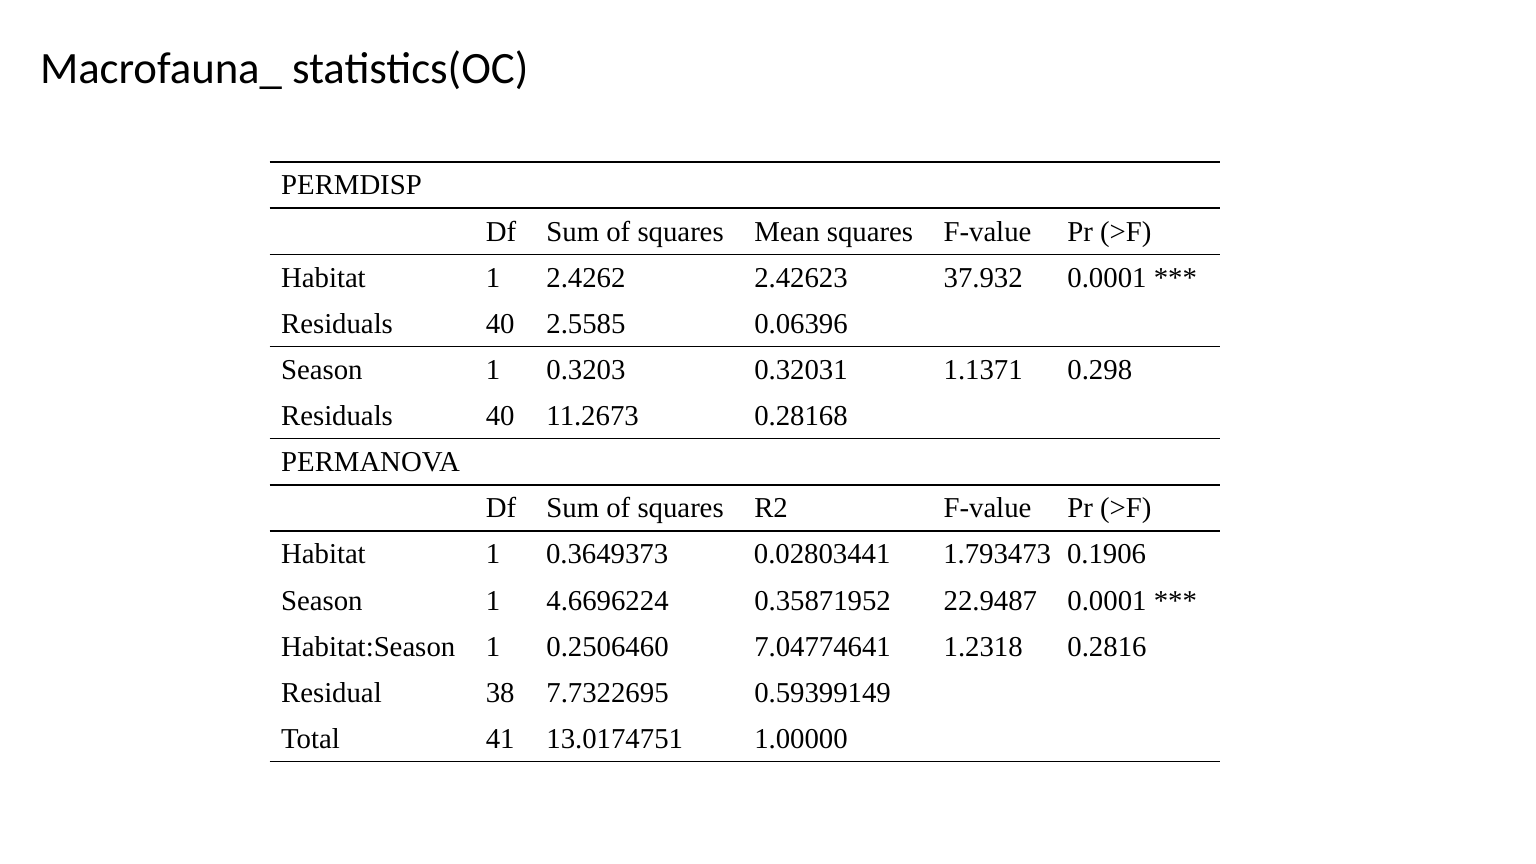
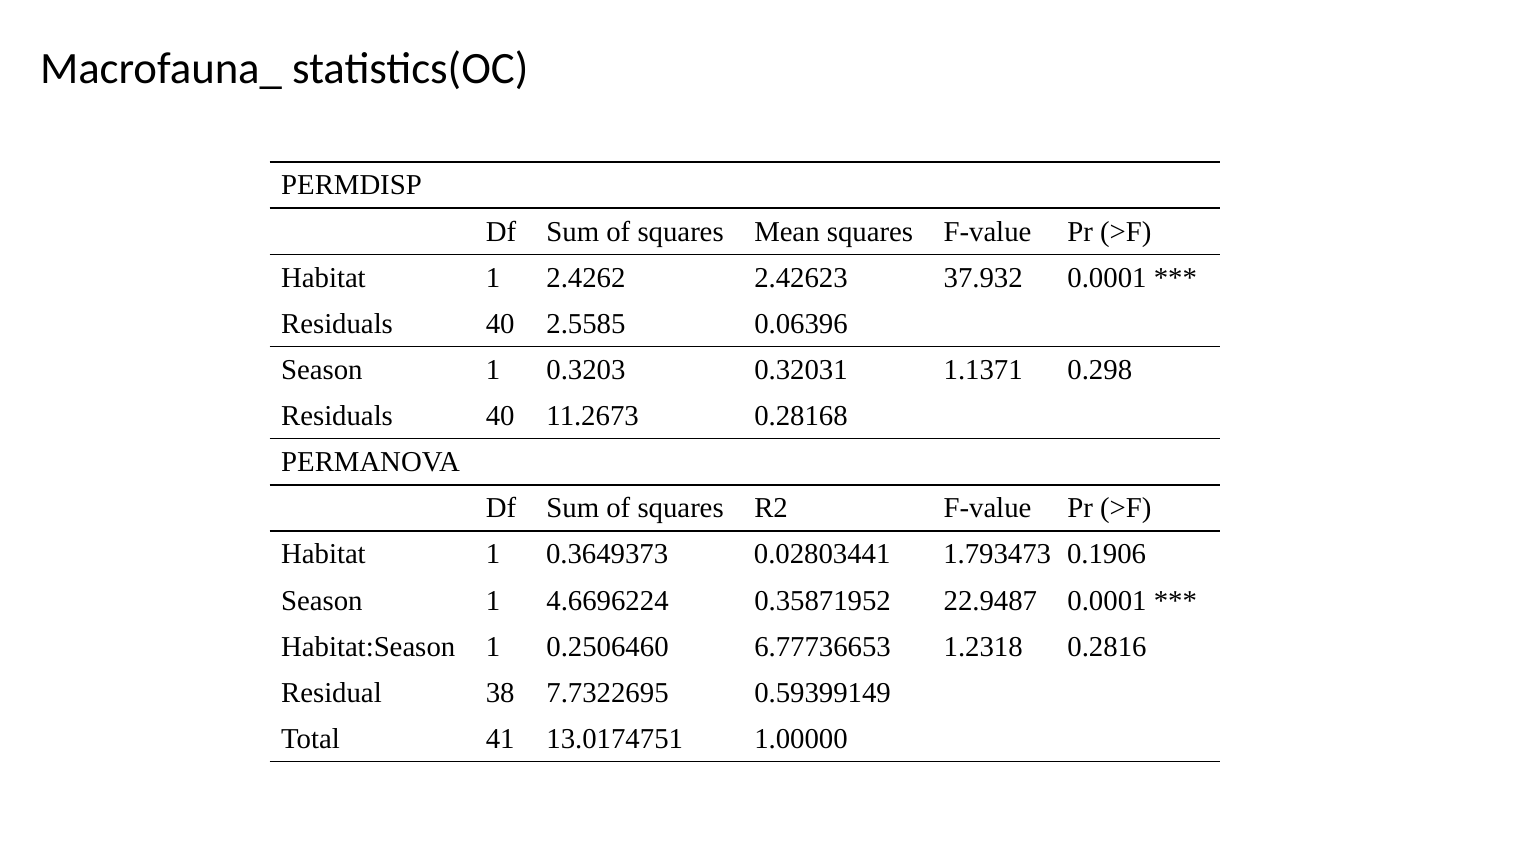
7.04774641: 7.04774641 -> 6.77736653
